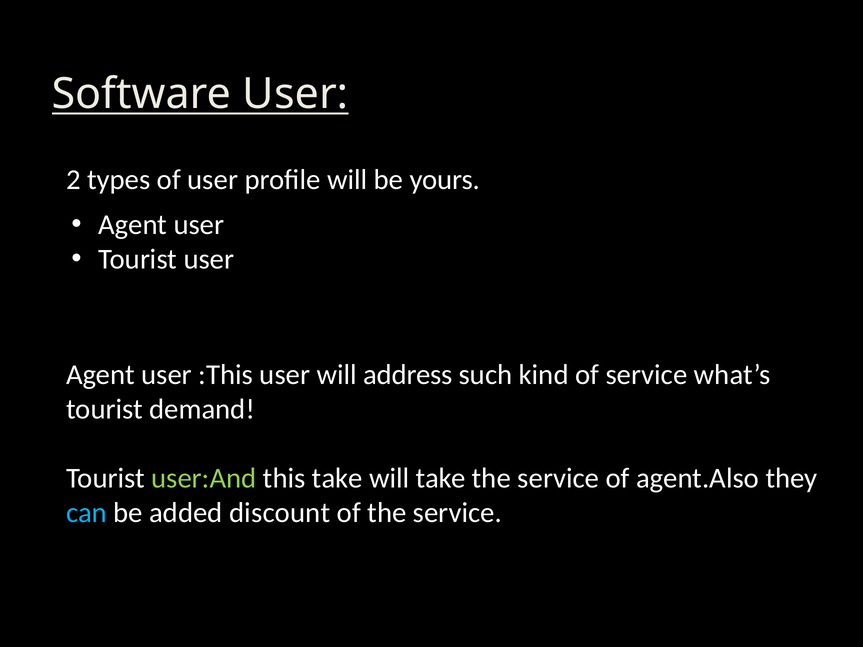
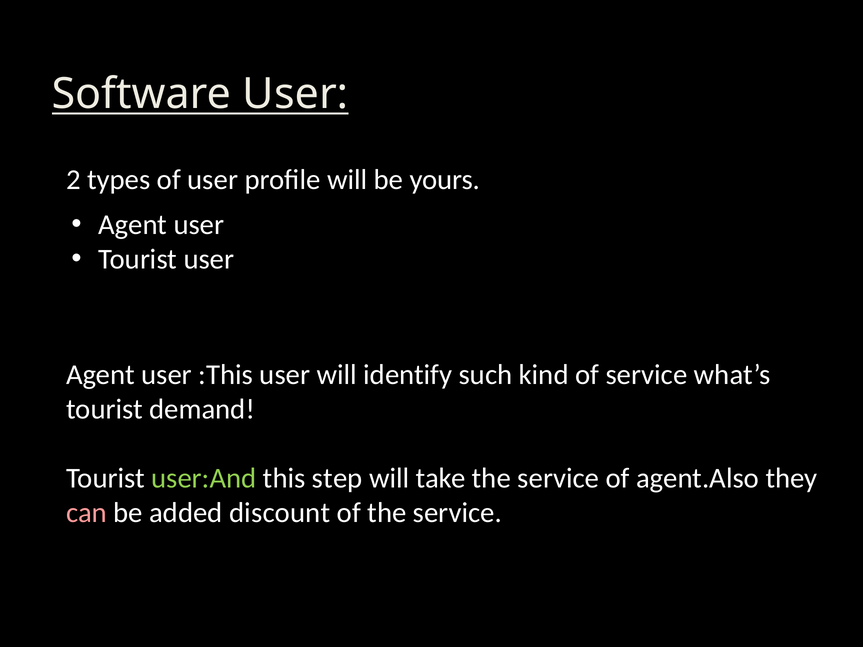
address: address -> identify
this take: take -> step
can colour: light blue -> pink
